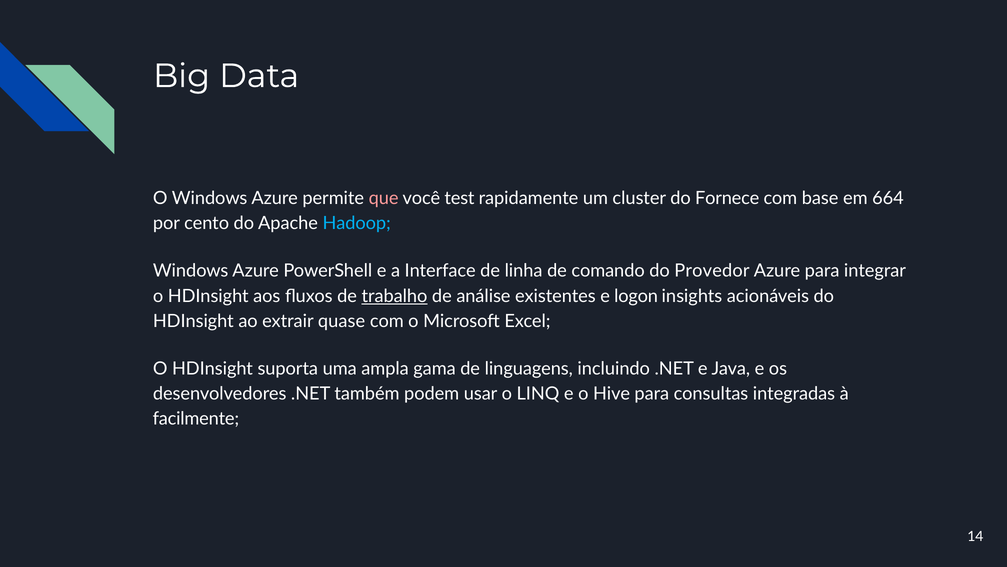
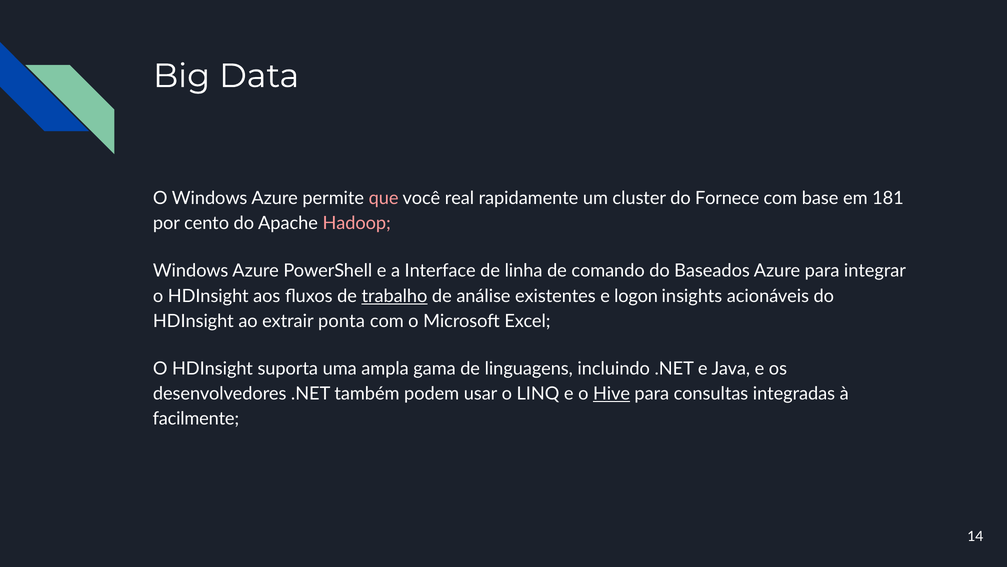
test: test -> real
664: 664 -> 181
Hadoop colour: light blue -> pink
Provedor: Provedor -> Baseados
quase: quase -> ponta
Hive underline: none -> present
